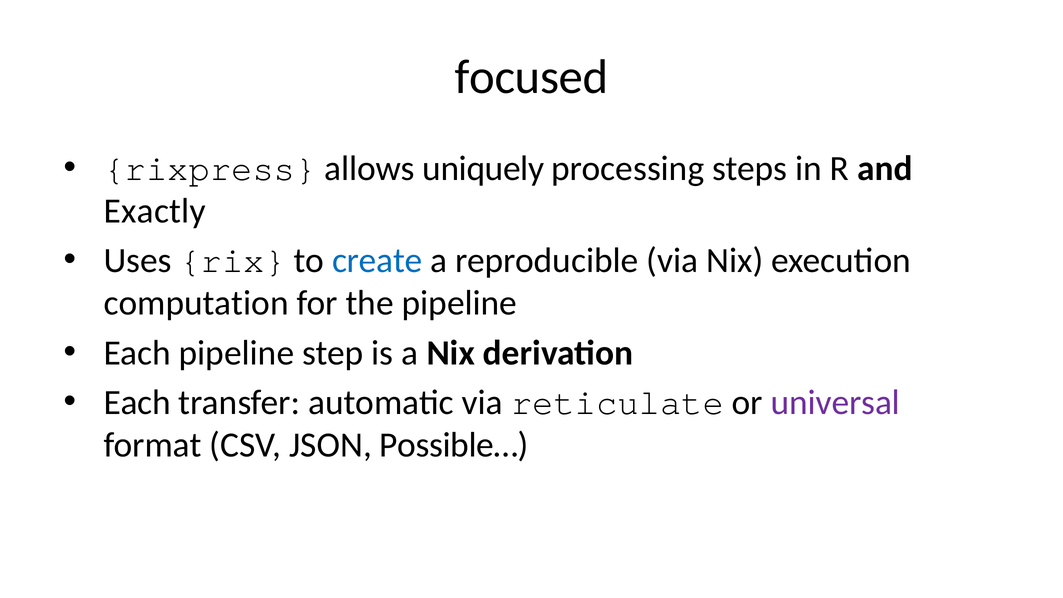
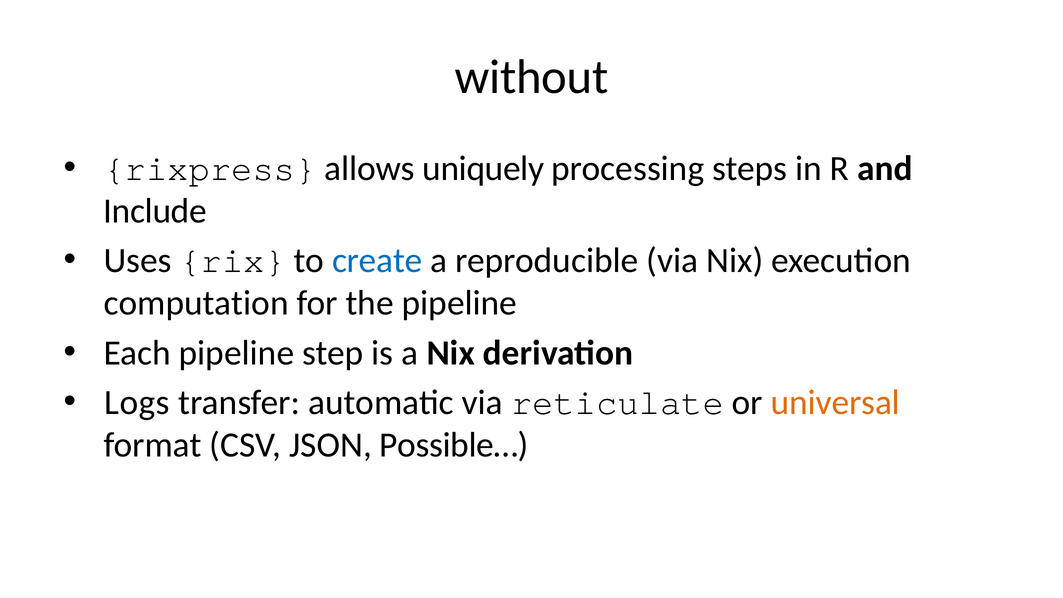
focused: focused -> without
Exactly: Exactly -> Include
Each at (137, 402): Each -> Logs
universal colour: purple -> orange
